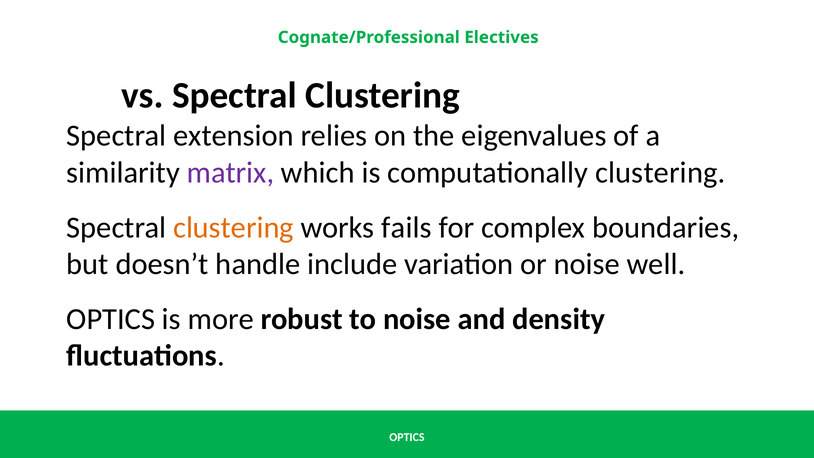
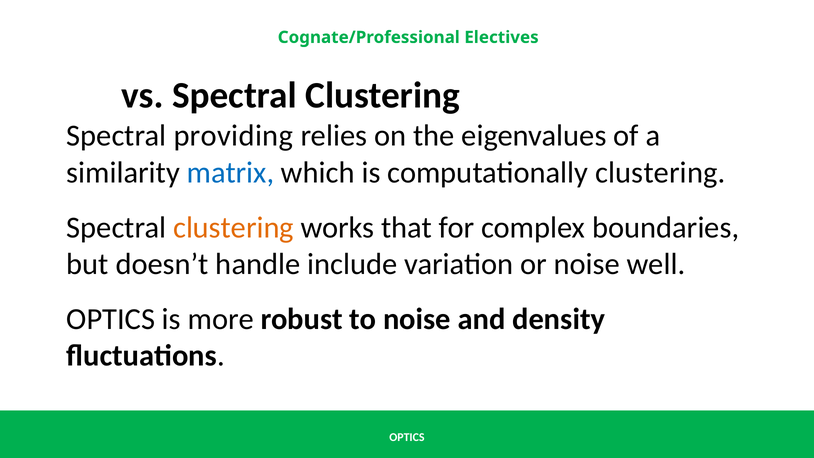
extension: extension -> providing
matrix colour: purple -> blue
fails: fails -> that
